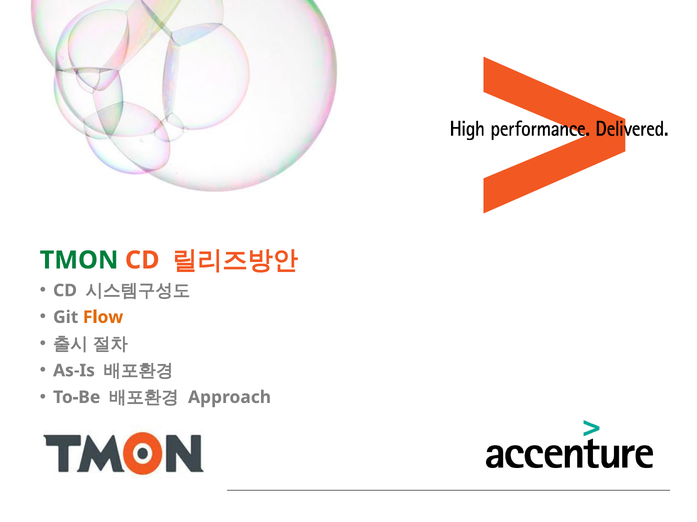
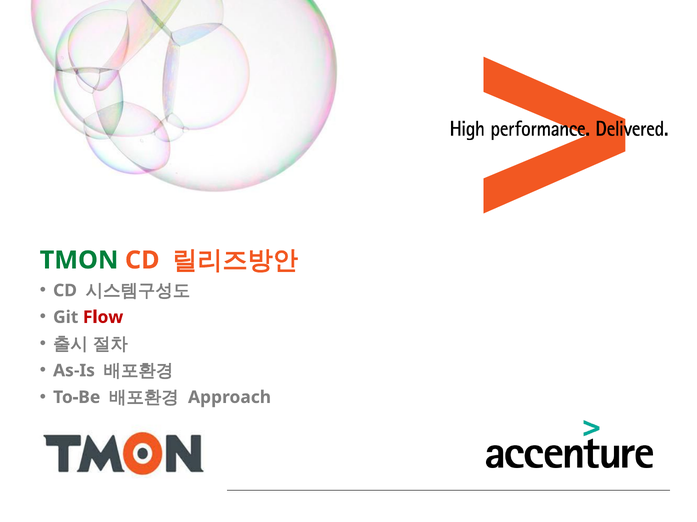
Flow colour: orange -> red
